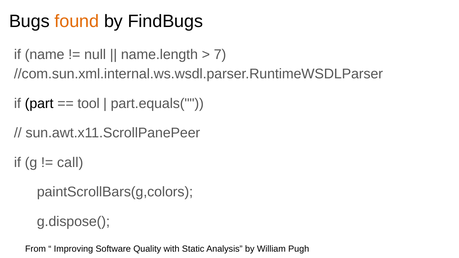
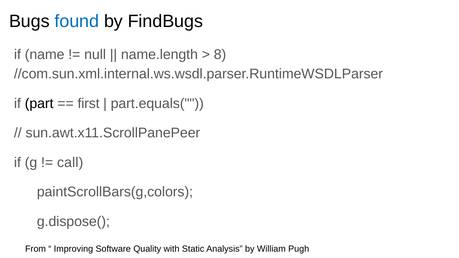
found colour: orange -> blue
7: 7 -> 8
tool: tool -> first
